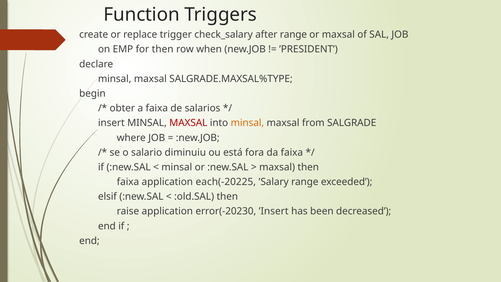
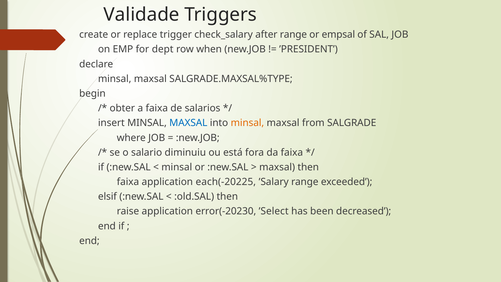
Function: Function -> Validade
or maxsal: maxsal -> empsal
for then: then -> dept
MAXSAL at (188, 123) colour: red -> blue
’Insert: ’Insert -> ’Select
